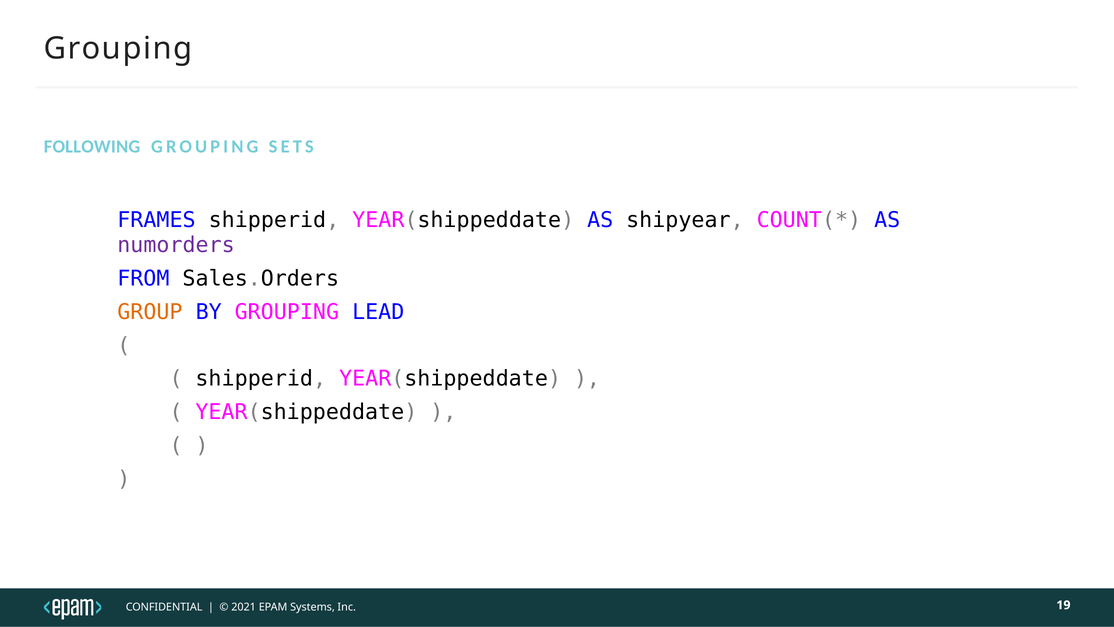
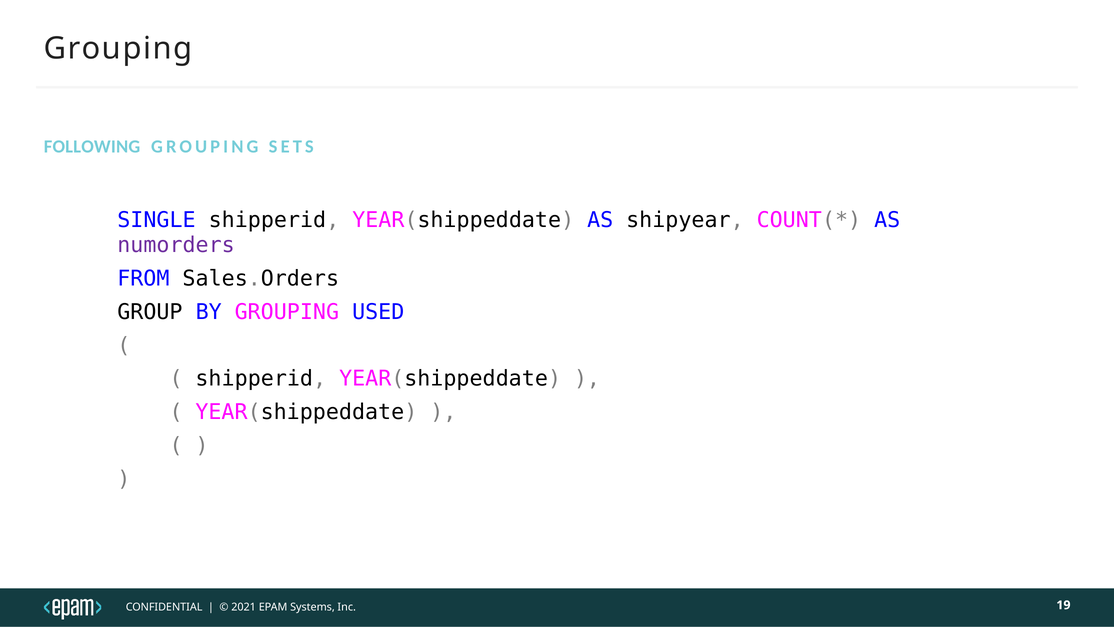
FRAMES: FRAMES -> SINGLE
GROUP colour: orange -> black
LEAD: LEAD -> USED
